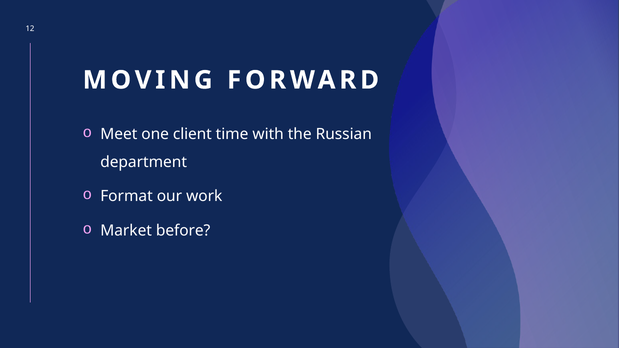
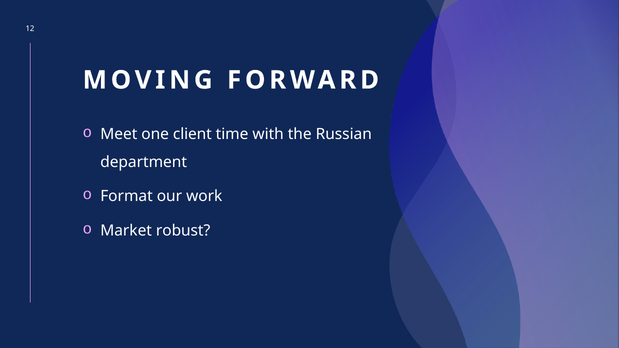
before: before -> robust
